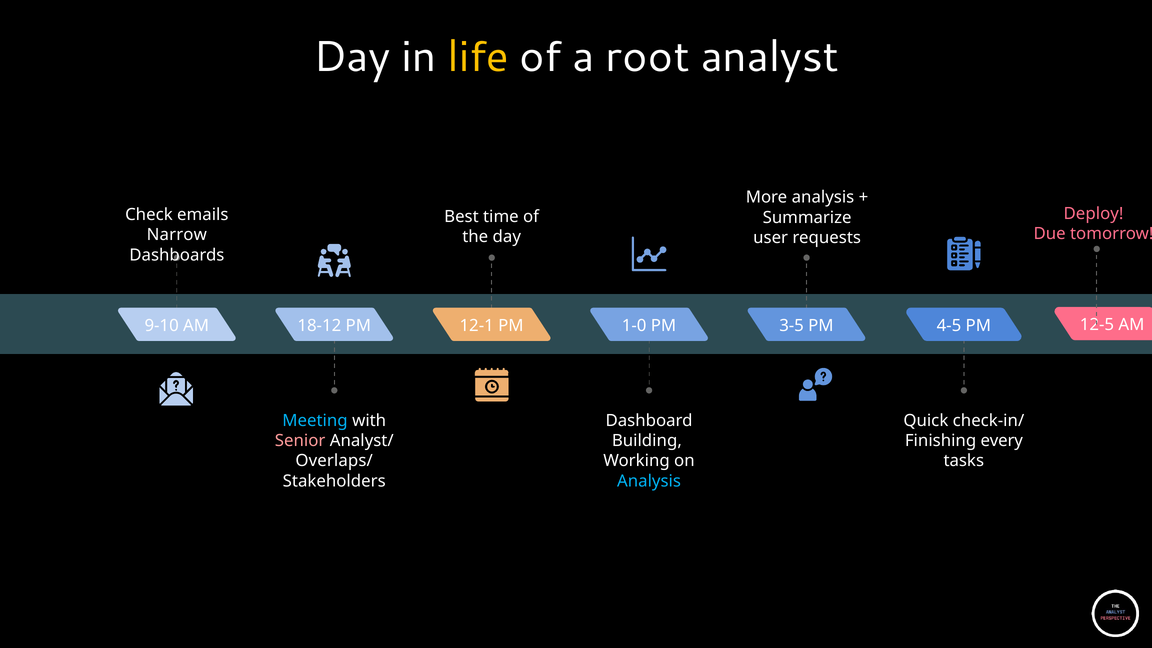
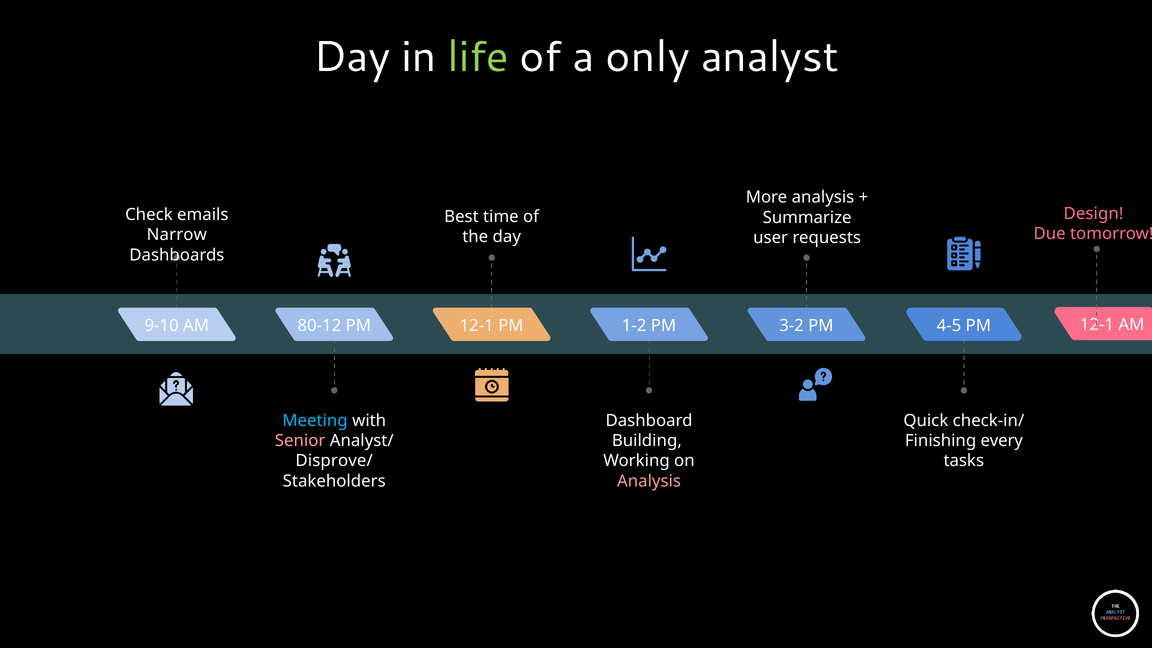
life colour: yellow -> light green
root: root -> only
Deploy: Deploy -> Design
12-5 at (1097, 325): 12-5 -> 12-1
18-12: 18-12 -> 80-12
1-0: 1-0 -> 1-2
3-5: 3-5 -> 3-2
Overlaps/: Overlaps/ -> Disprove/
Analysis at (649, 481) colour: light blue -> pink
